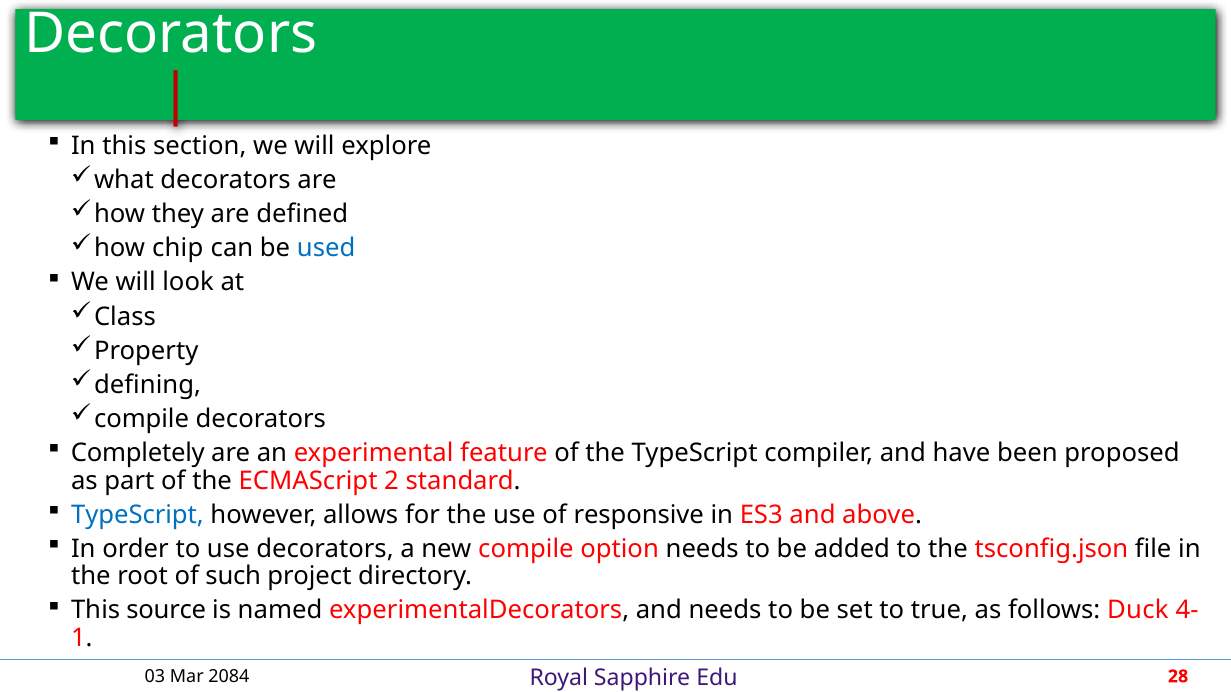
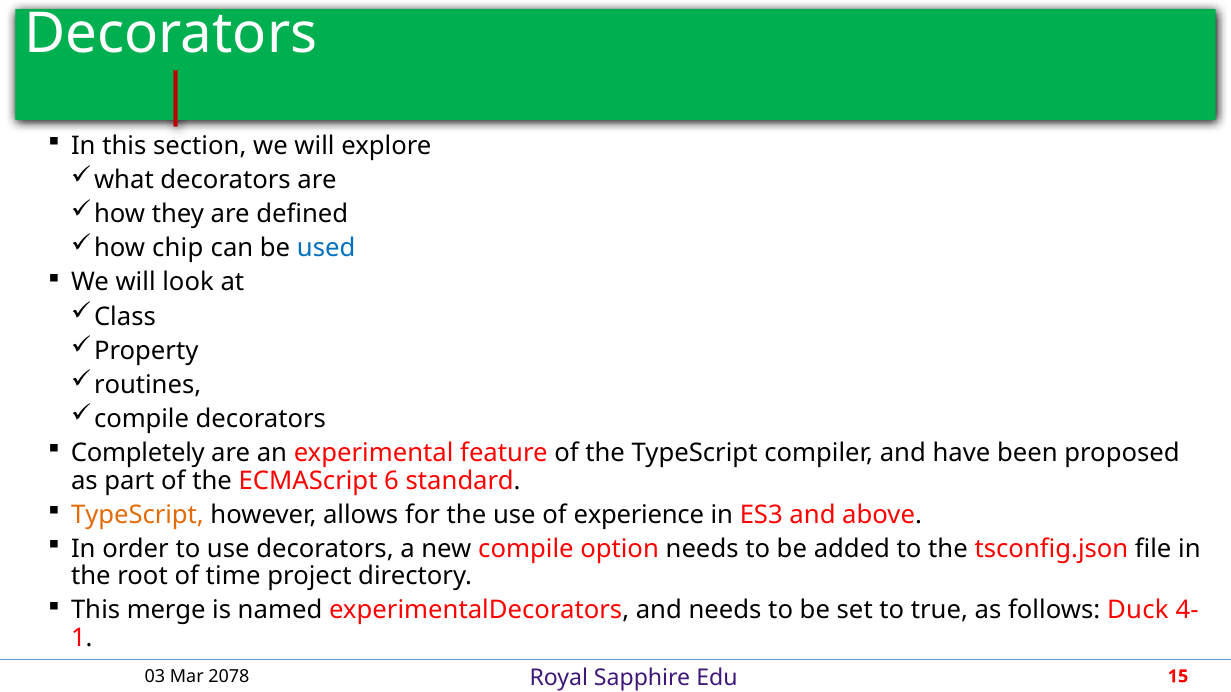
defining: defining -> routines
2: 2 -> 6
TypeScript at (137, 515) colour: blue -> orange
responsive: responsive -> experience
such: such -> time
source: source -> merge
2084: 2084 -> 2078
28: 28 -> 15
